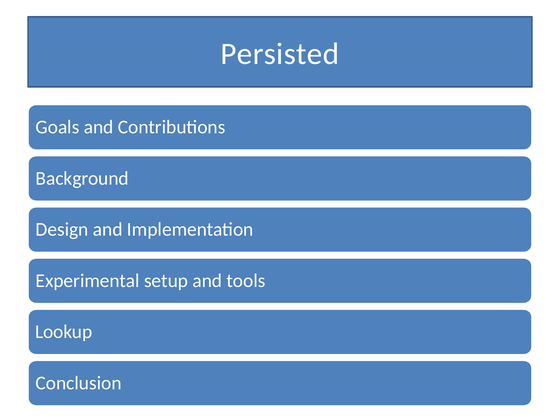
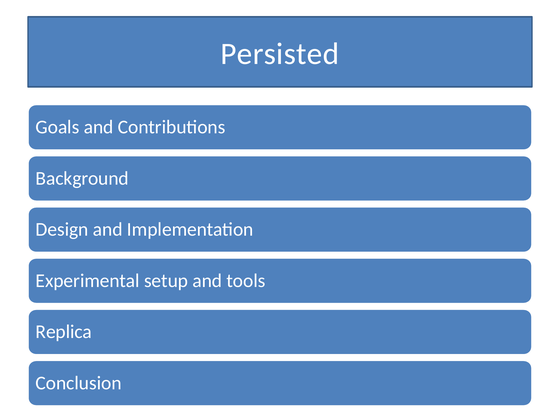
Lookup: Lookup -> Replica
